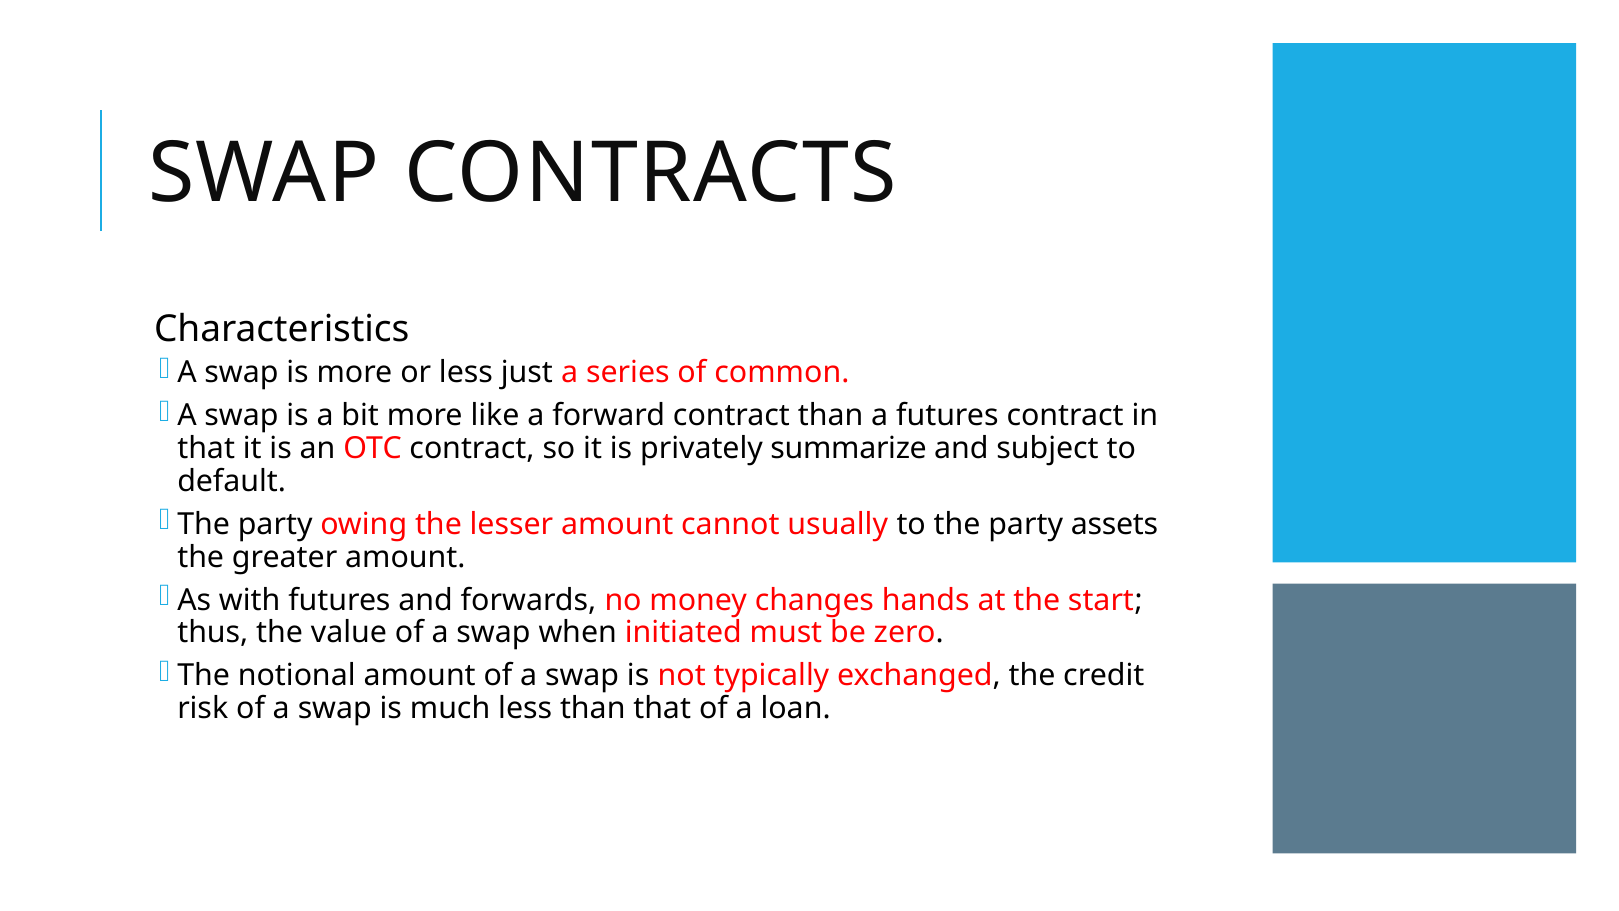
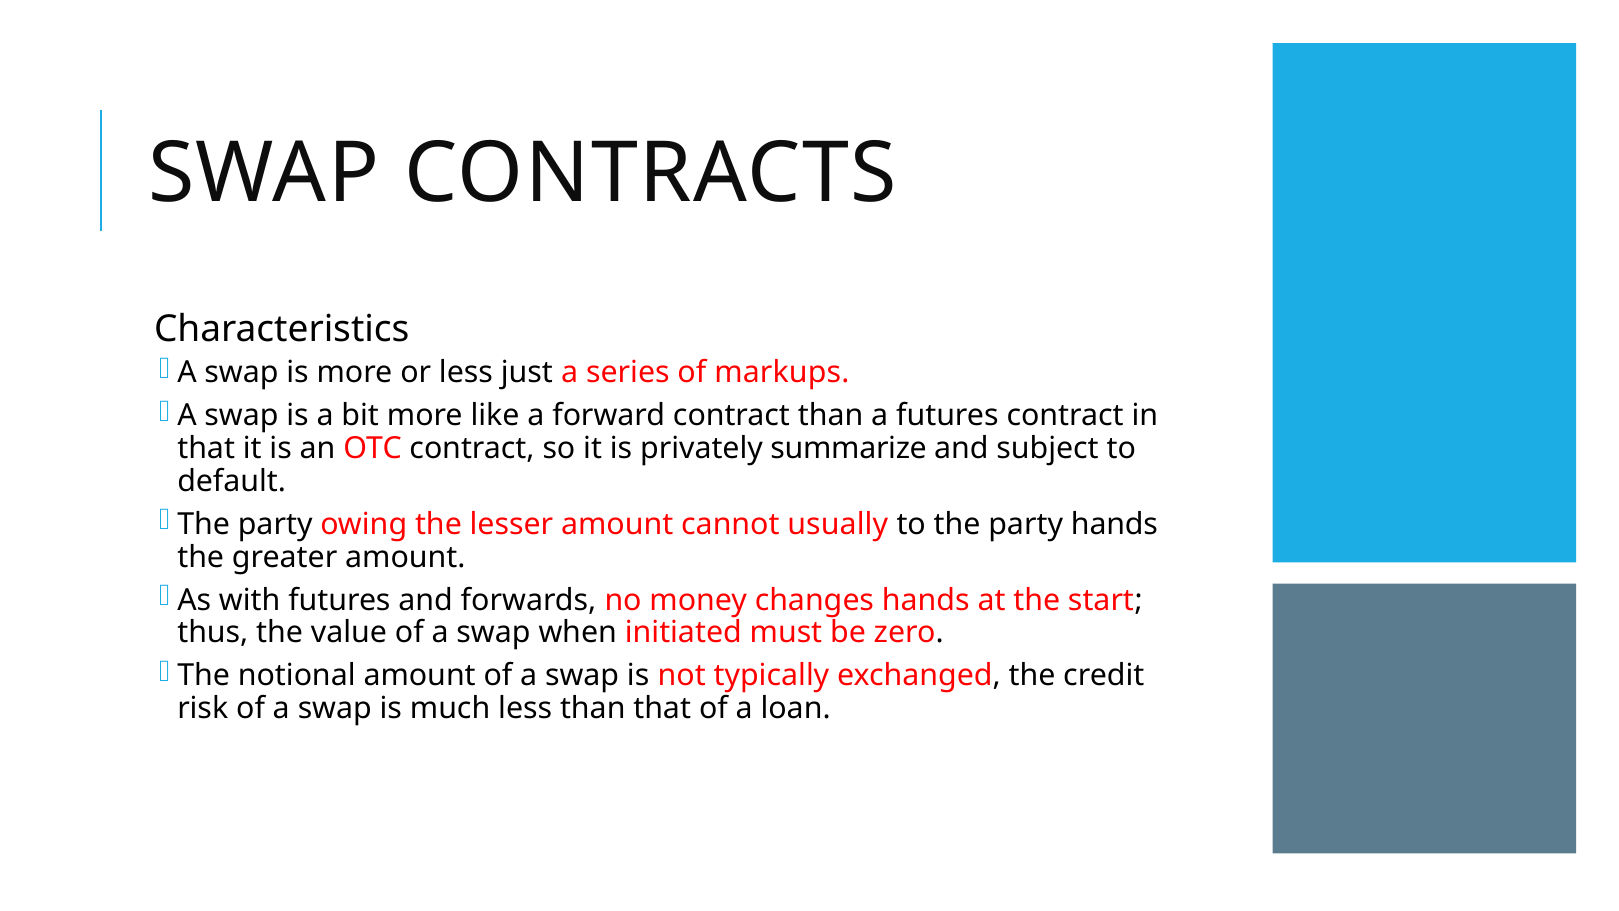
common: common -> markups
party assets: assets -> hands
